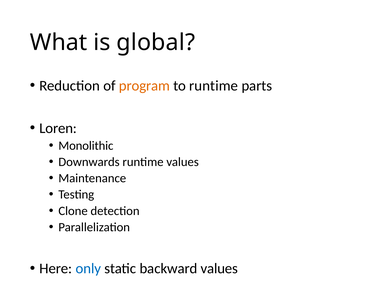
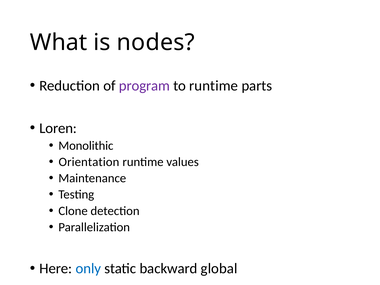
global: global -> nodes
program colour: orange -> purple
Downwards: Downwards -> Orientation
backward values: values -> global
